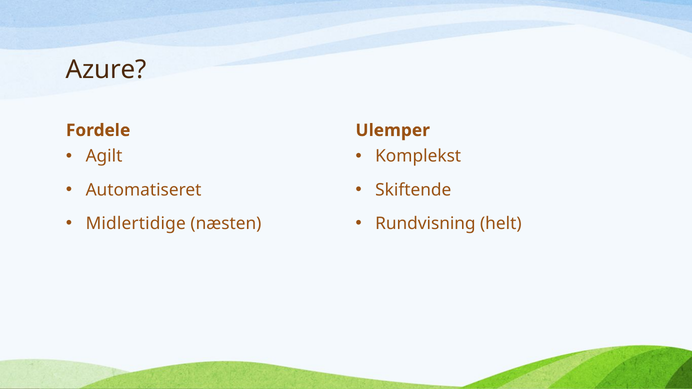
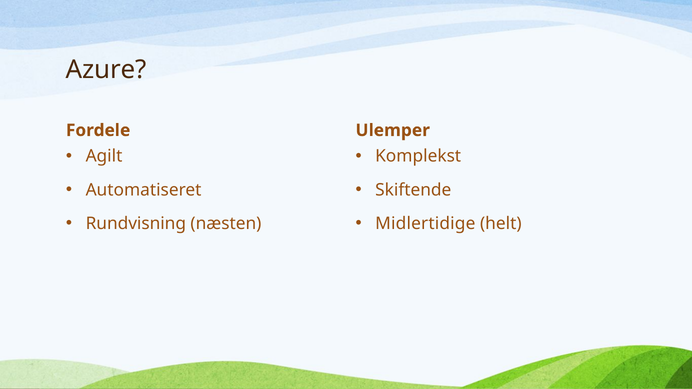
Midlertidige: Midlertidige -> Rundvisning
Rundvisning: Rundvisning -> Midlertidige
